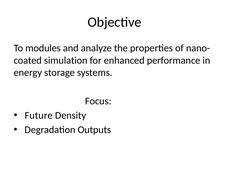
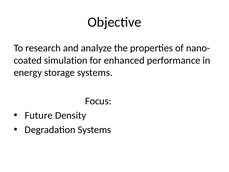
modules: modules -> research
Degradation Outputs: Outputs -> Systems
